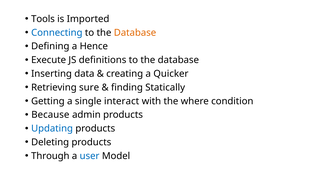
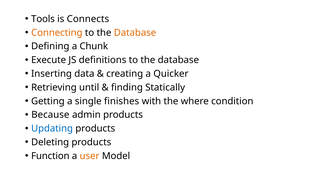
Imported: Imported -> Connects
Connecting colour: blue -> orange
Hence: Hence -> Chunk
sure: sure -> until
interact: interact -> finishes
Through: Through -> Function
user colour: blue -> orange
